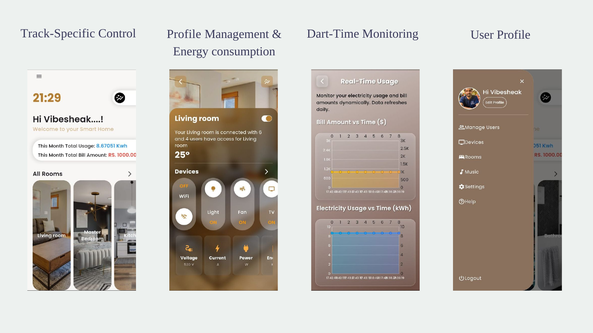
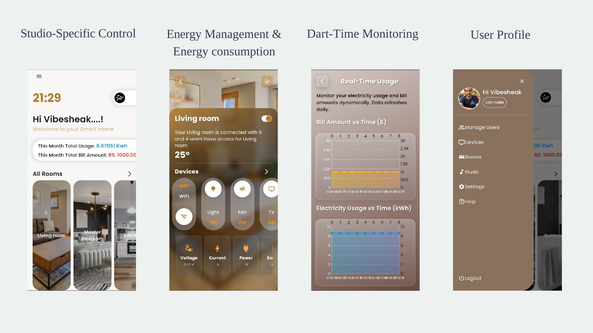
Track-Specific: Track-Specific -> Studio-Specific
Control Profile: Profile -> Energy
